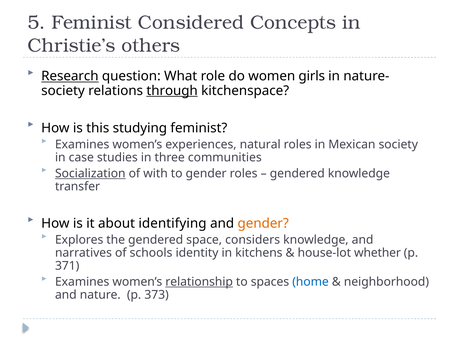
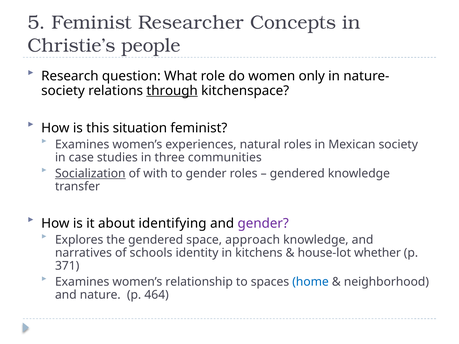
Considered: Considered -> Researcher
others: others -> people
Research underline: present -> none
girls: girls -> only
studying: studying -> situation
gender at (263, 224) colour: orange -> purple
considers: considers -> approach
relationship underline: present -> none
373: 373 -> 464
